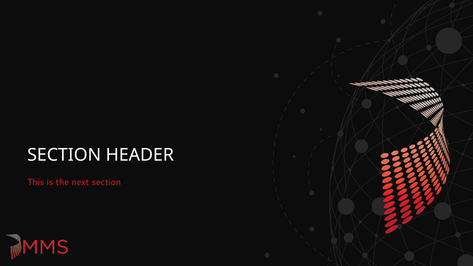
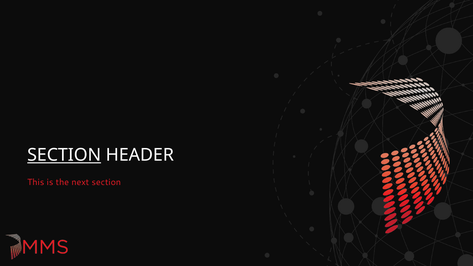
SECTION at (64, 155) underline: none -> present
